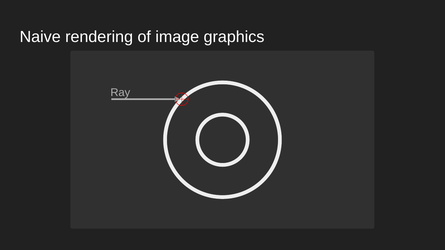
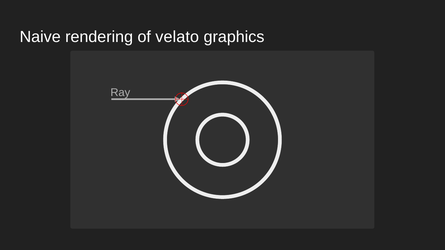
image: image -> velato
